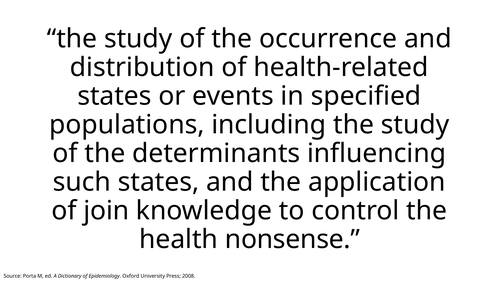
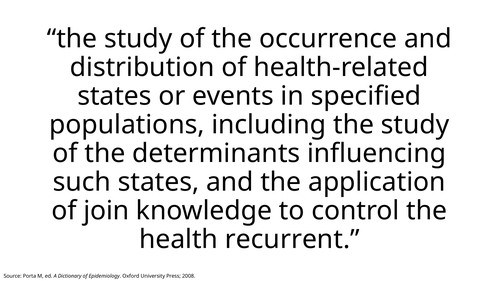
nonsense: nonsense -> recurrent
